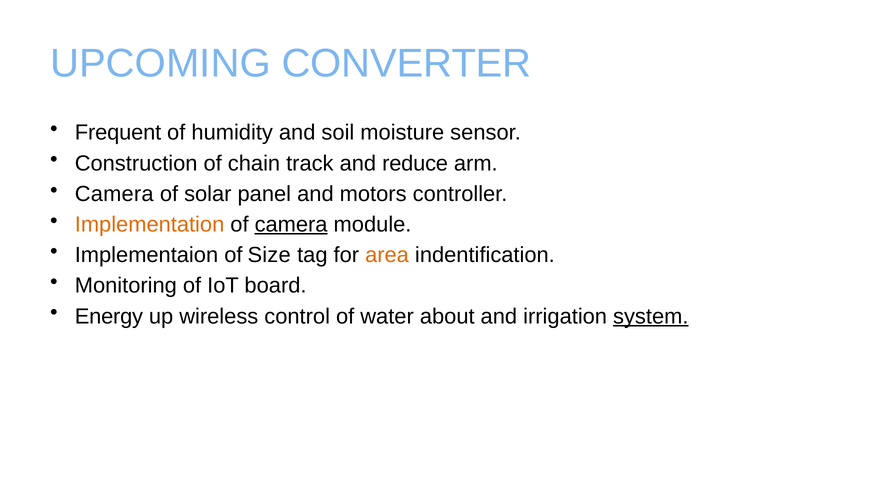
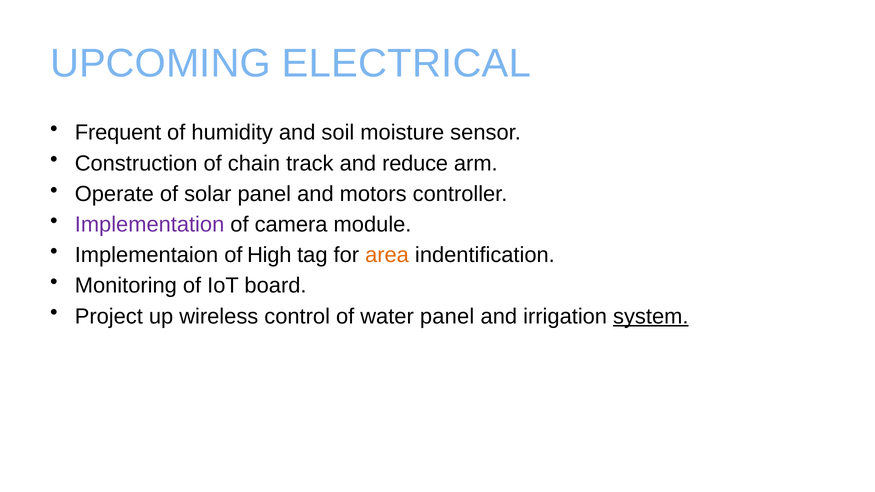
CONVERTER: CONVERTER -> ELECTRICAL
Camera at (114, 194): Camera -> Operate
Implementation colour: orange -> purple
camera at (291, 225) underline: present -> none
Size: Size -> High
Energy: Energy -> Project
water about: about -> panel
